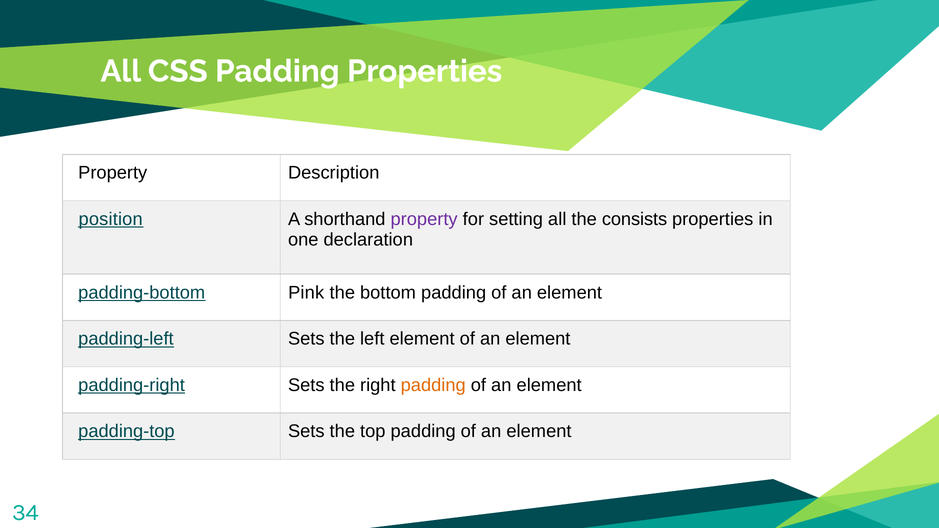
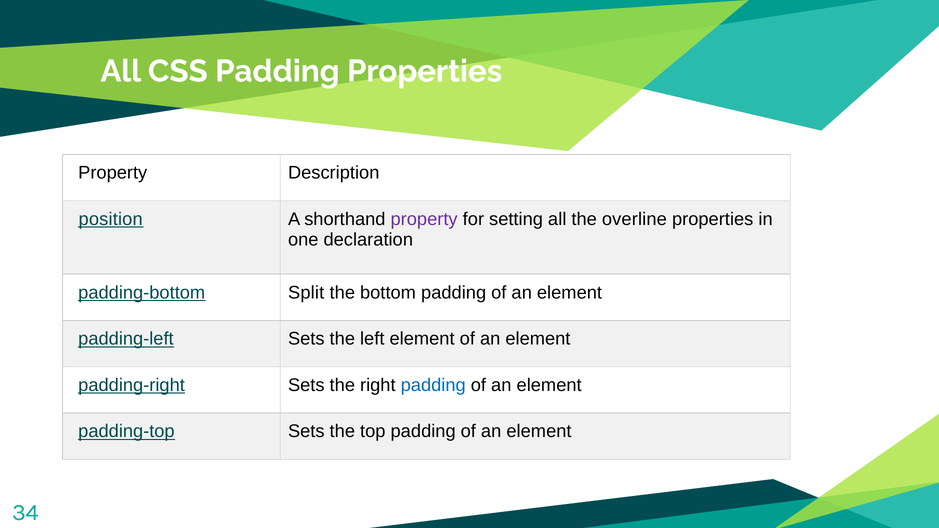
consists: consists -> overline
Pink: Pink -> Split
padding at (433, 385) colour: orange -> blue
